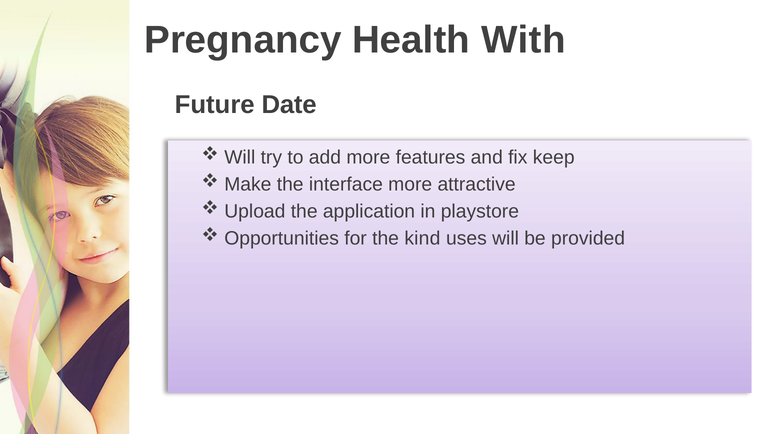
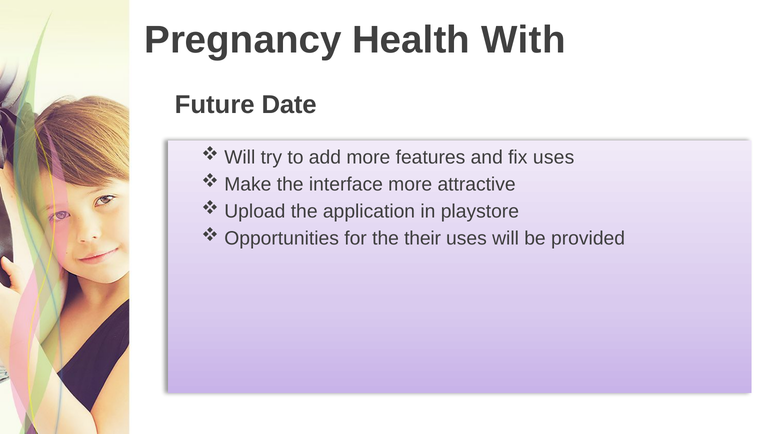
fix keep: keep -> uses
kind: kind -> their
